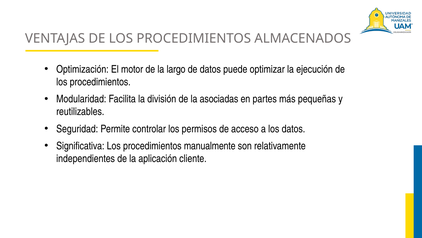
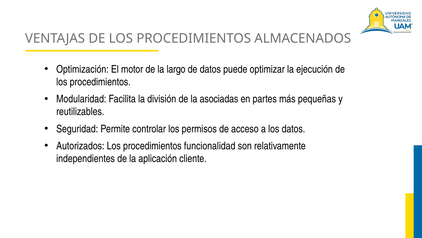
Significativa: Significativa -> Autorizados
manualmente: manualmente -> funcionalidad
